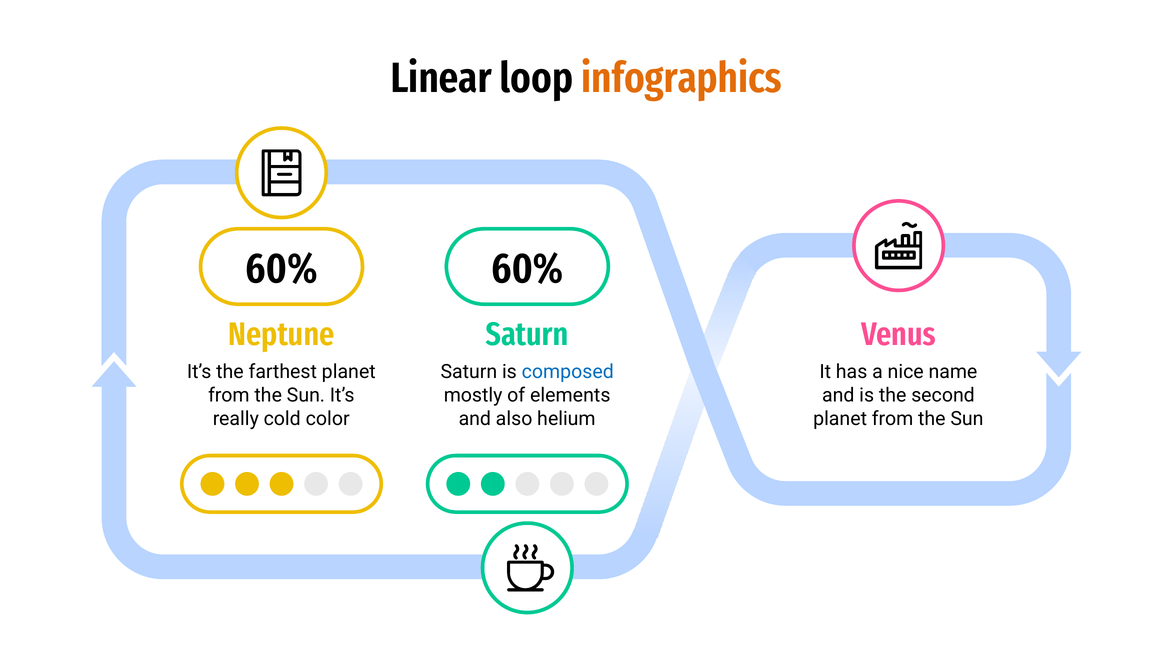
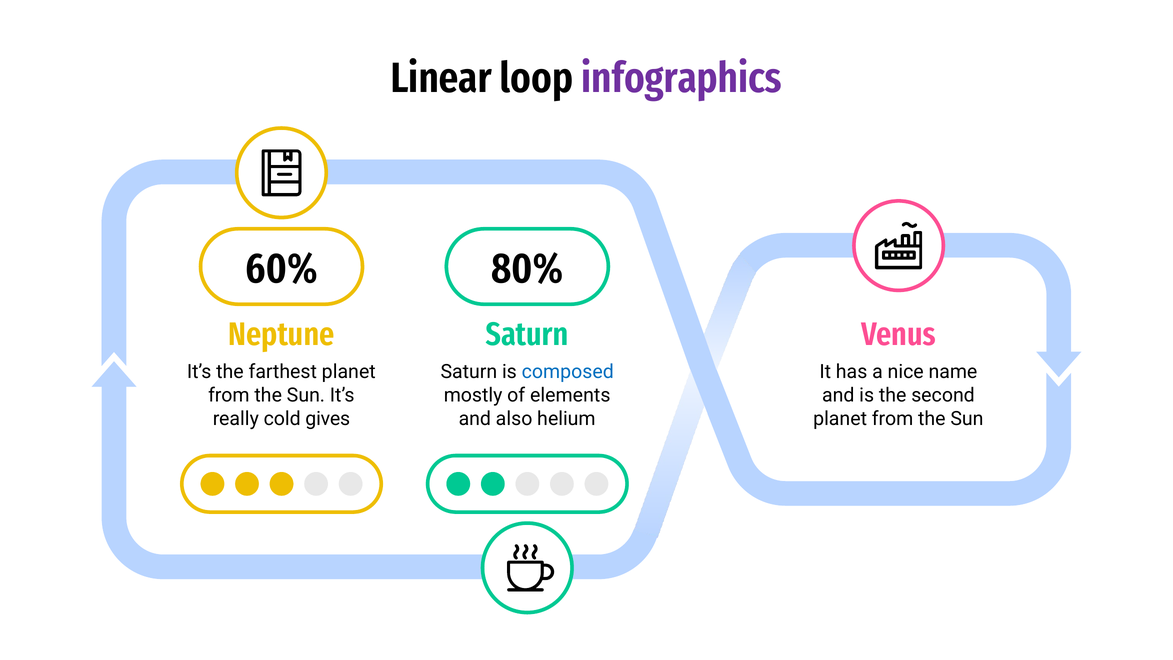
infographics colour: orange -> purple
60% at (527, 269): 60% -> 80%
color: color -> gives
